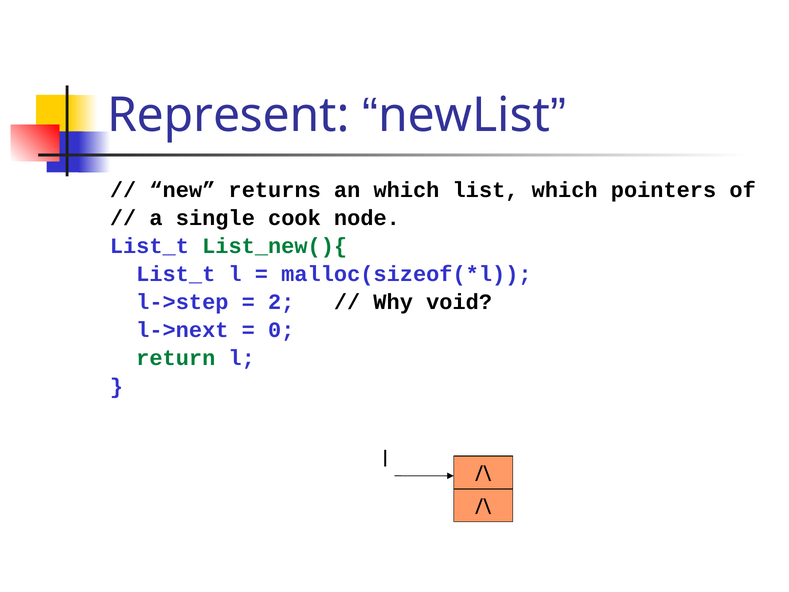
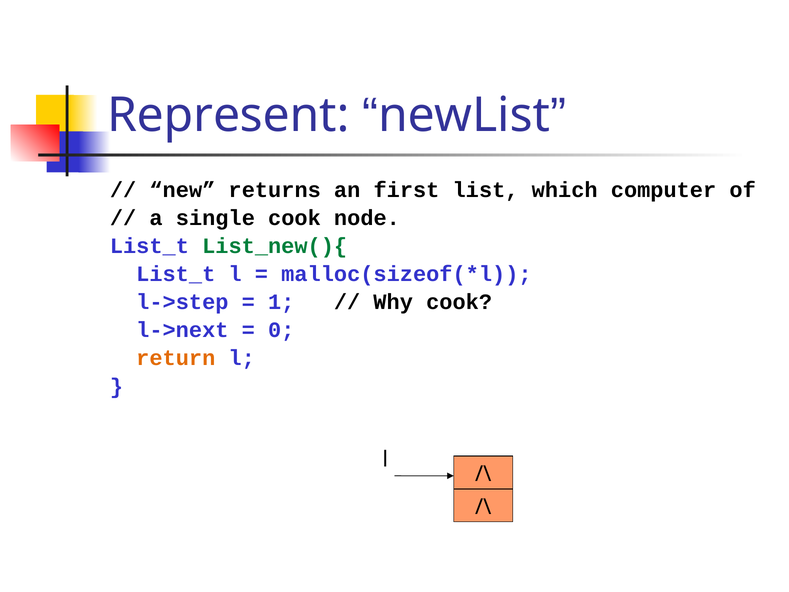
an which: which -> first
pointers: pointers -> computer
2: 2 -> 1
Why void: void -> cook
return colour: green -> orange
